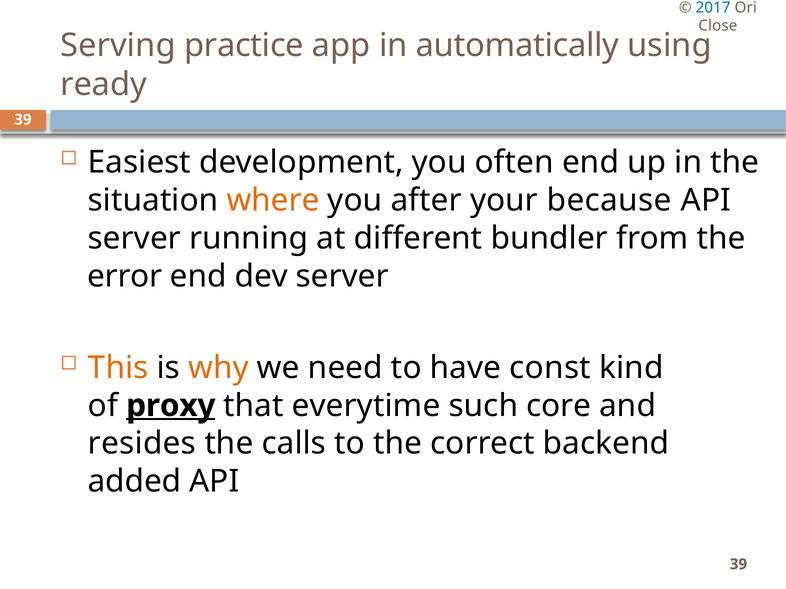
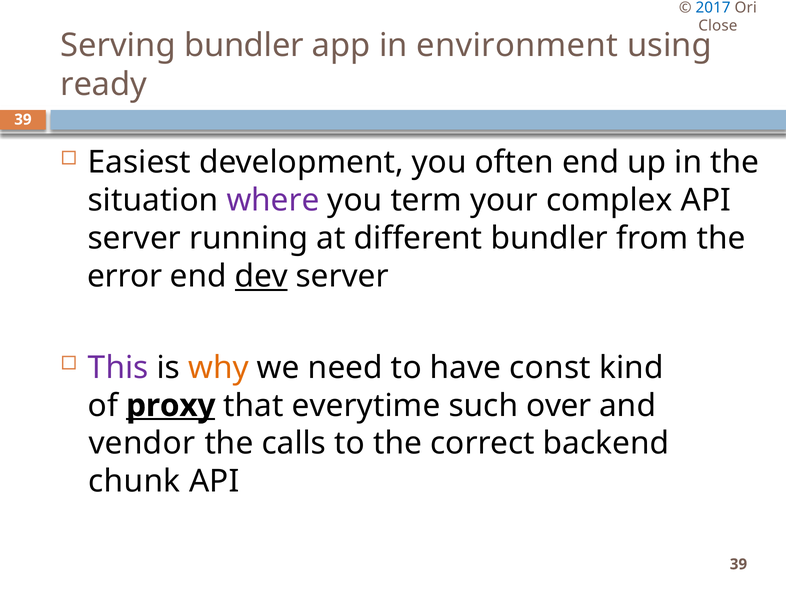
Serving practice: practice -> bundler
automatically: automatically -> environment
where colour: orange -> purple
after: after -> term
because: because -> complex
dev underline: none -> present
This colour: orange -> purple
core: core -> over
resides: resides -> vendor
added: added -> chunk
